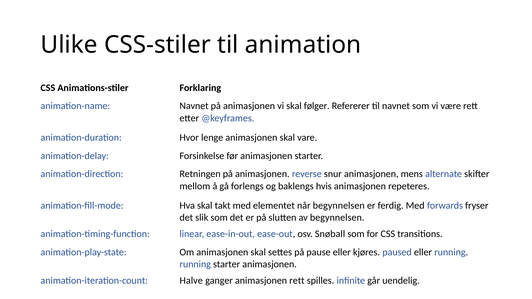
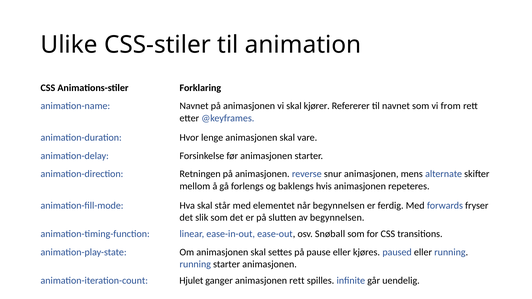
følger: følger -> kjører
være: være -> from
takt: takt -> står
Halve: Halve -> Hjulet
